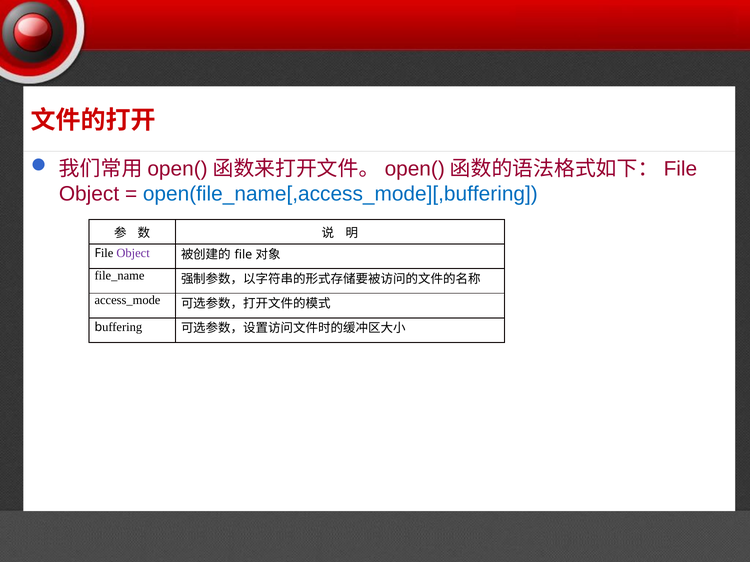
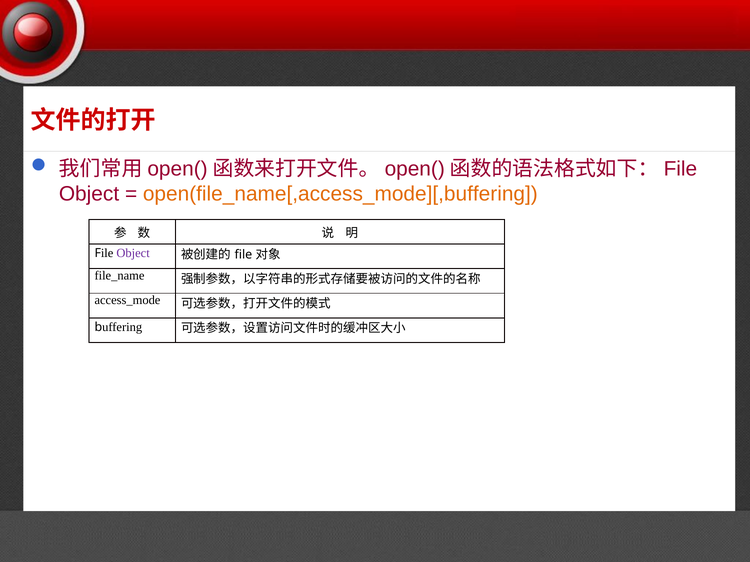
open(file_name[,access_mode][,buffering colour: blue -> orange
